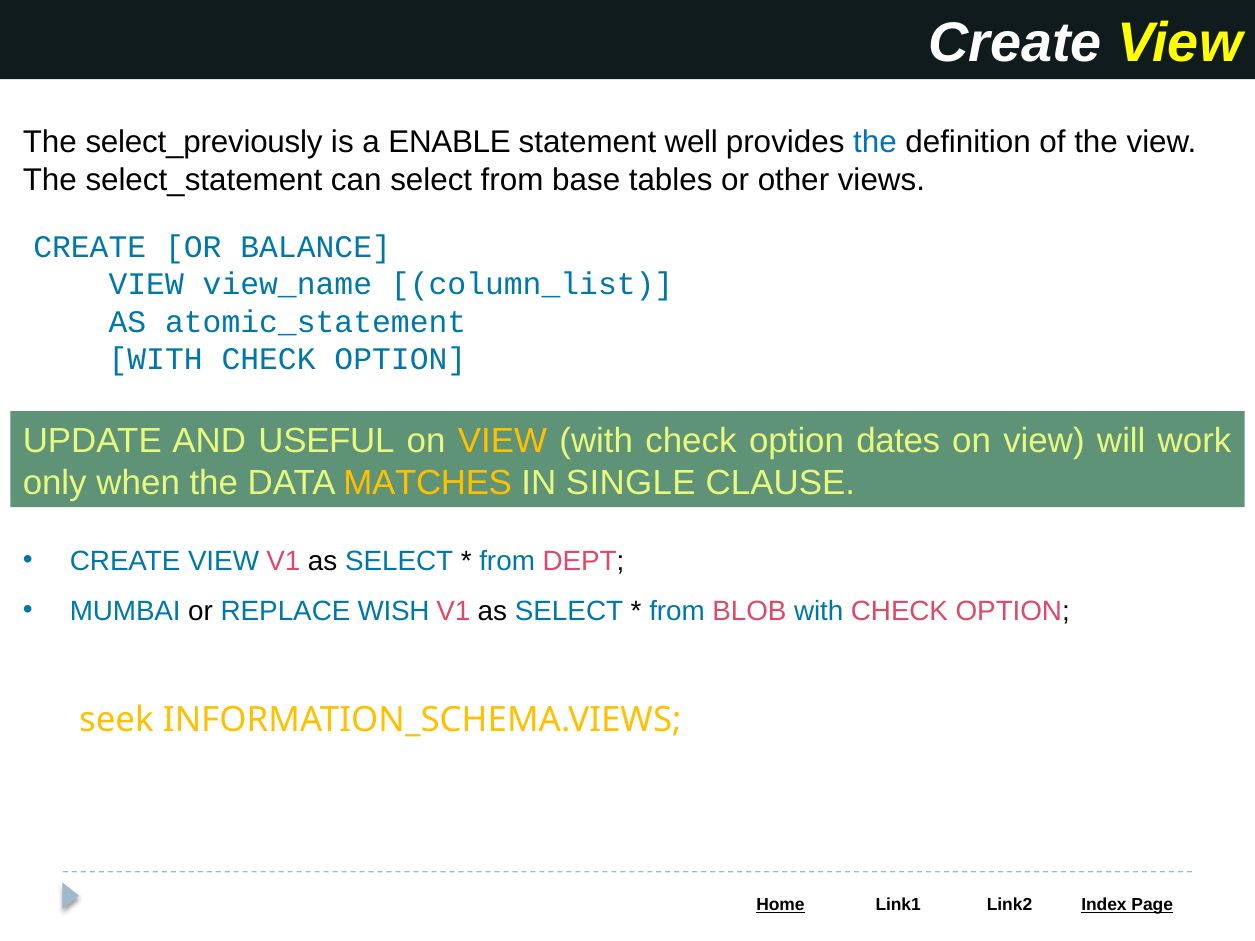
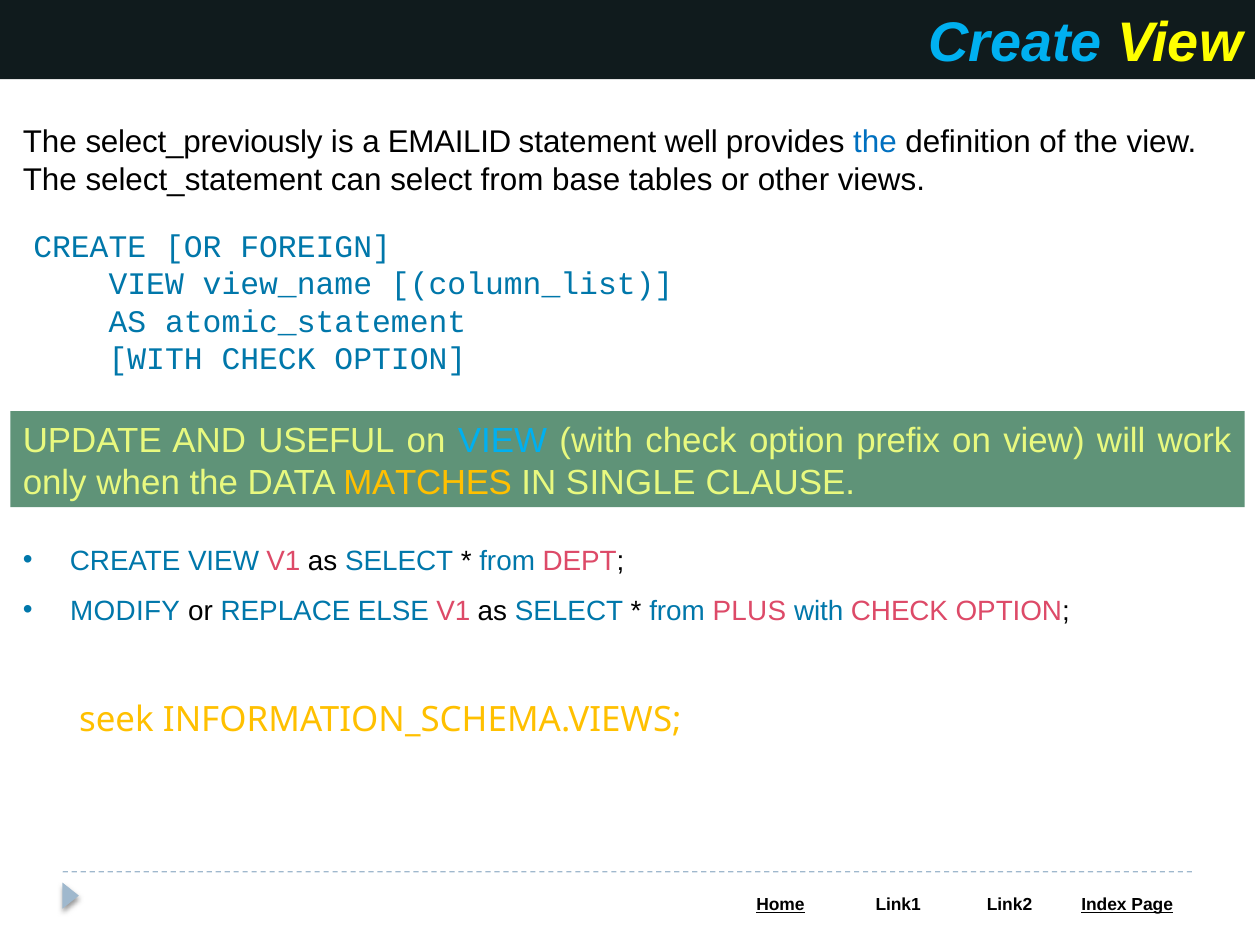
Create at (1015, 44) colour: white -> light blue
ENABLE: ENABLE -> EMAILID
BALANCE: BALANCE -> FOREIGN
VIEW at (502, 441) colour: yellow -> light blue
dates: dates -> prefix
MUMBAI: MUMBAI -> MODIFY
WISH: WISH -> ELSE
BLOB: BLOB -> PLUS
